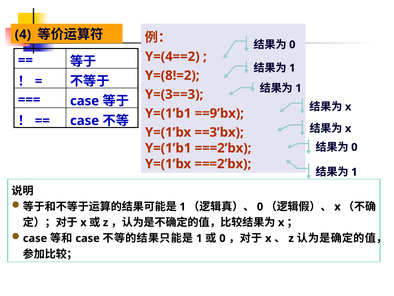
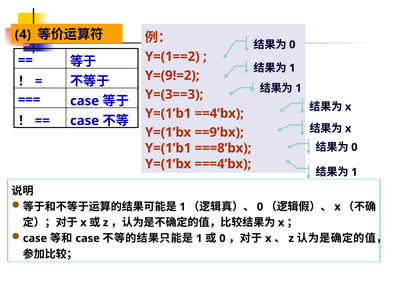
Y=(4==2: Y=(4==2 -> Y=(1==2
Y=(8!=2: Y=(8!=2 -> Y=(9!=2
==9’bx: ==9’bx -> ==4’bx
==3’bx: ==3’bx -> ==9’bx
Y=(1’b1 ===2’bx: ===2’bx -> ===8’bx
Y=(1’bx ===2’bx: ===2’bx -> ===4’bx
